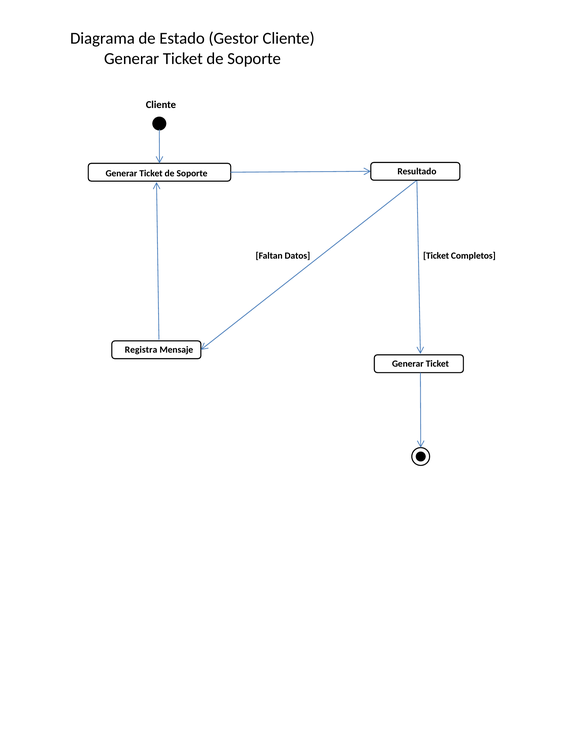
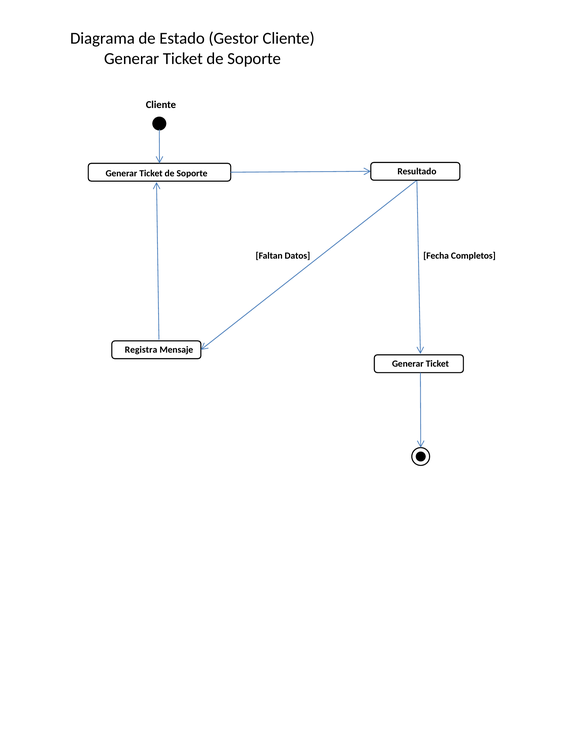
Ticket at (436, 256): Ticket -> Fecha
